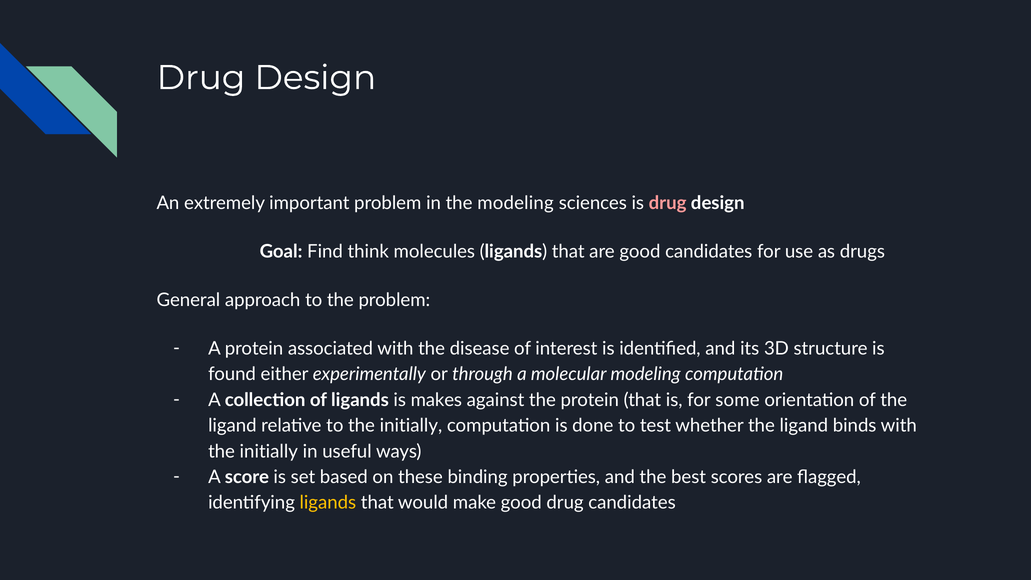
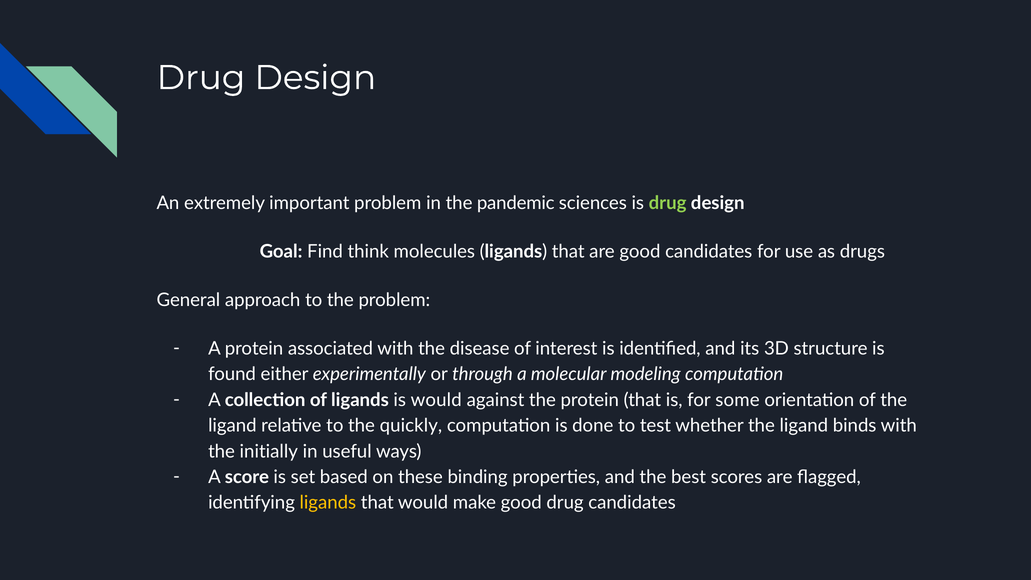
the modeling: modeling -> pandemic
drug at (668, 203) colour: pink -> light green
is makes: makes -> would
to the initially: initially -> quickly
